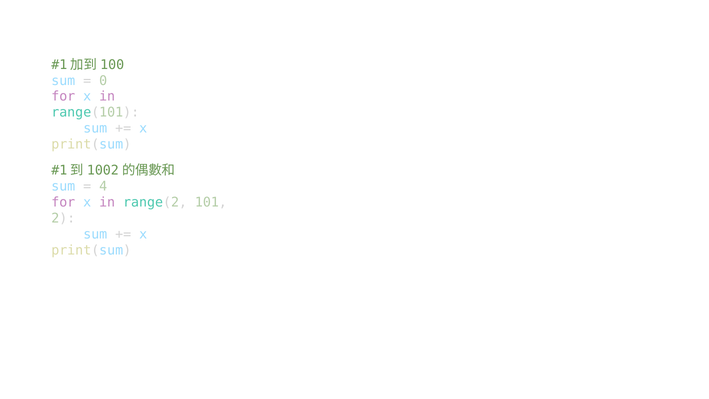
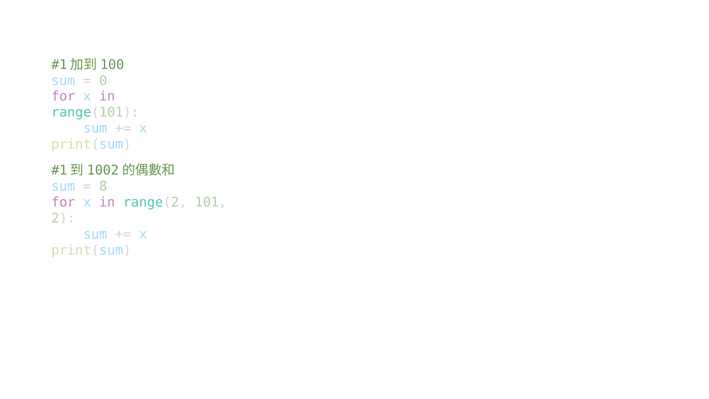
4: 4 -> 8
